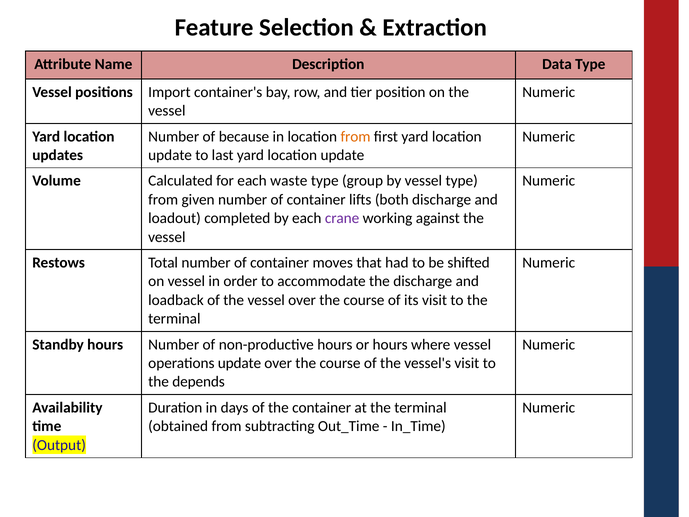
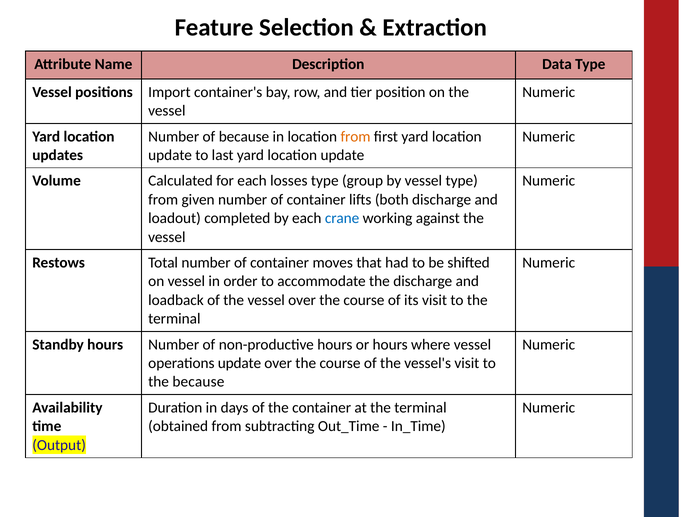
waste: waste -> losses
crane colour: purple -> blue
the depends: depends -> because
